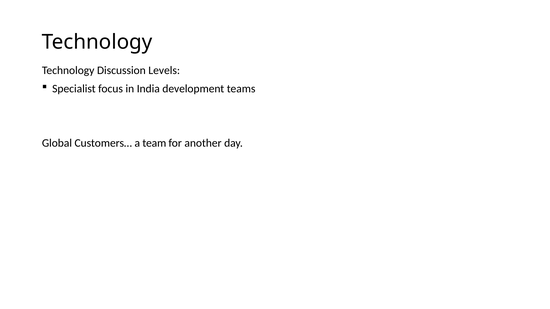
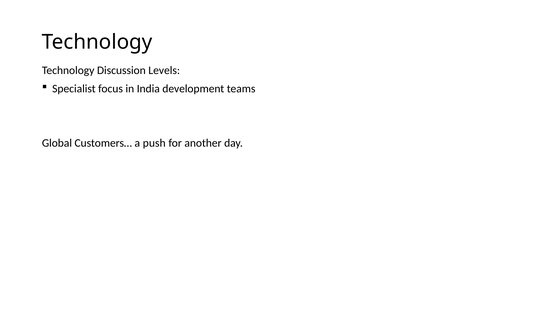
team: team -> push
